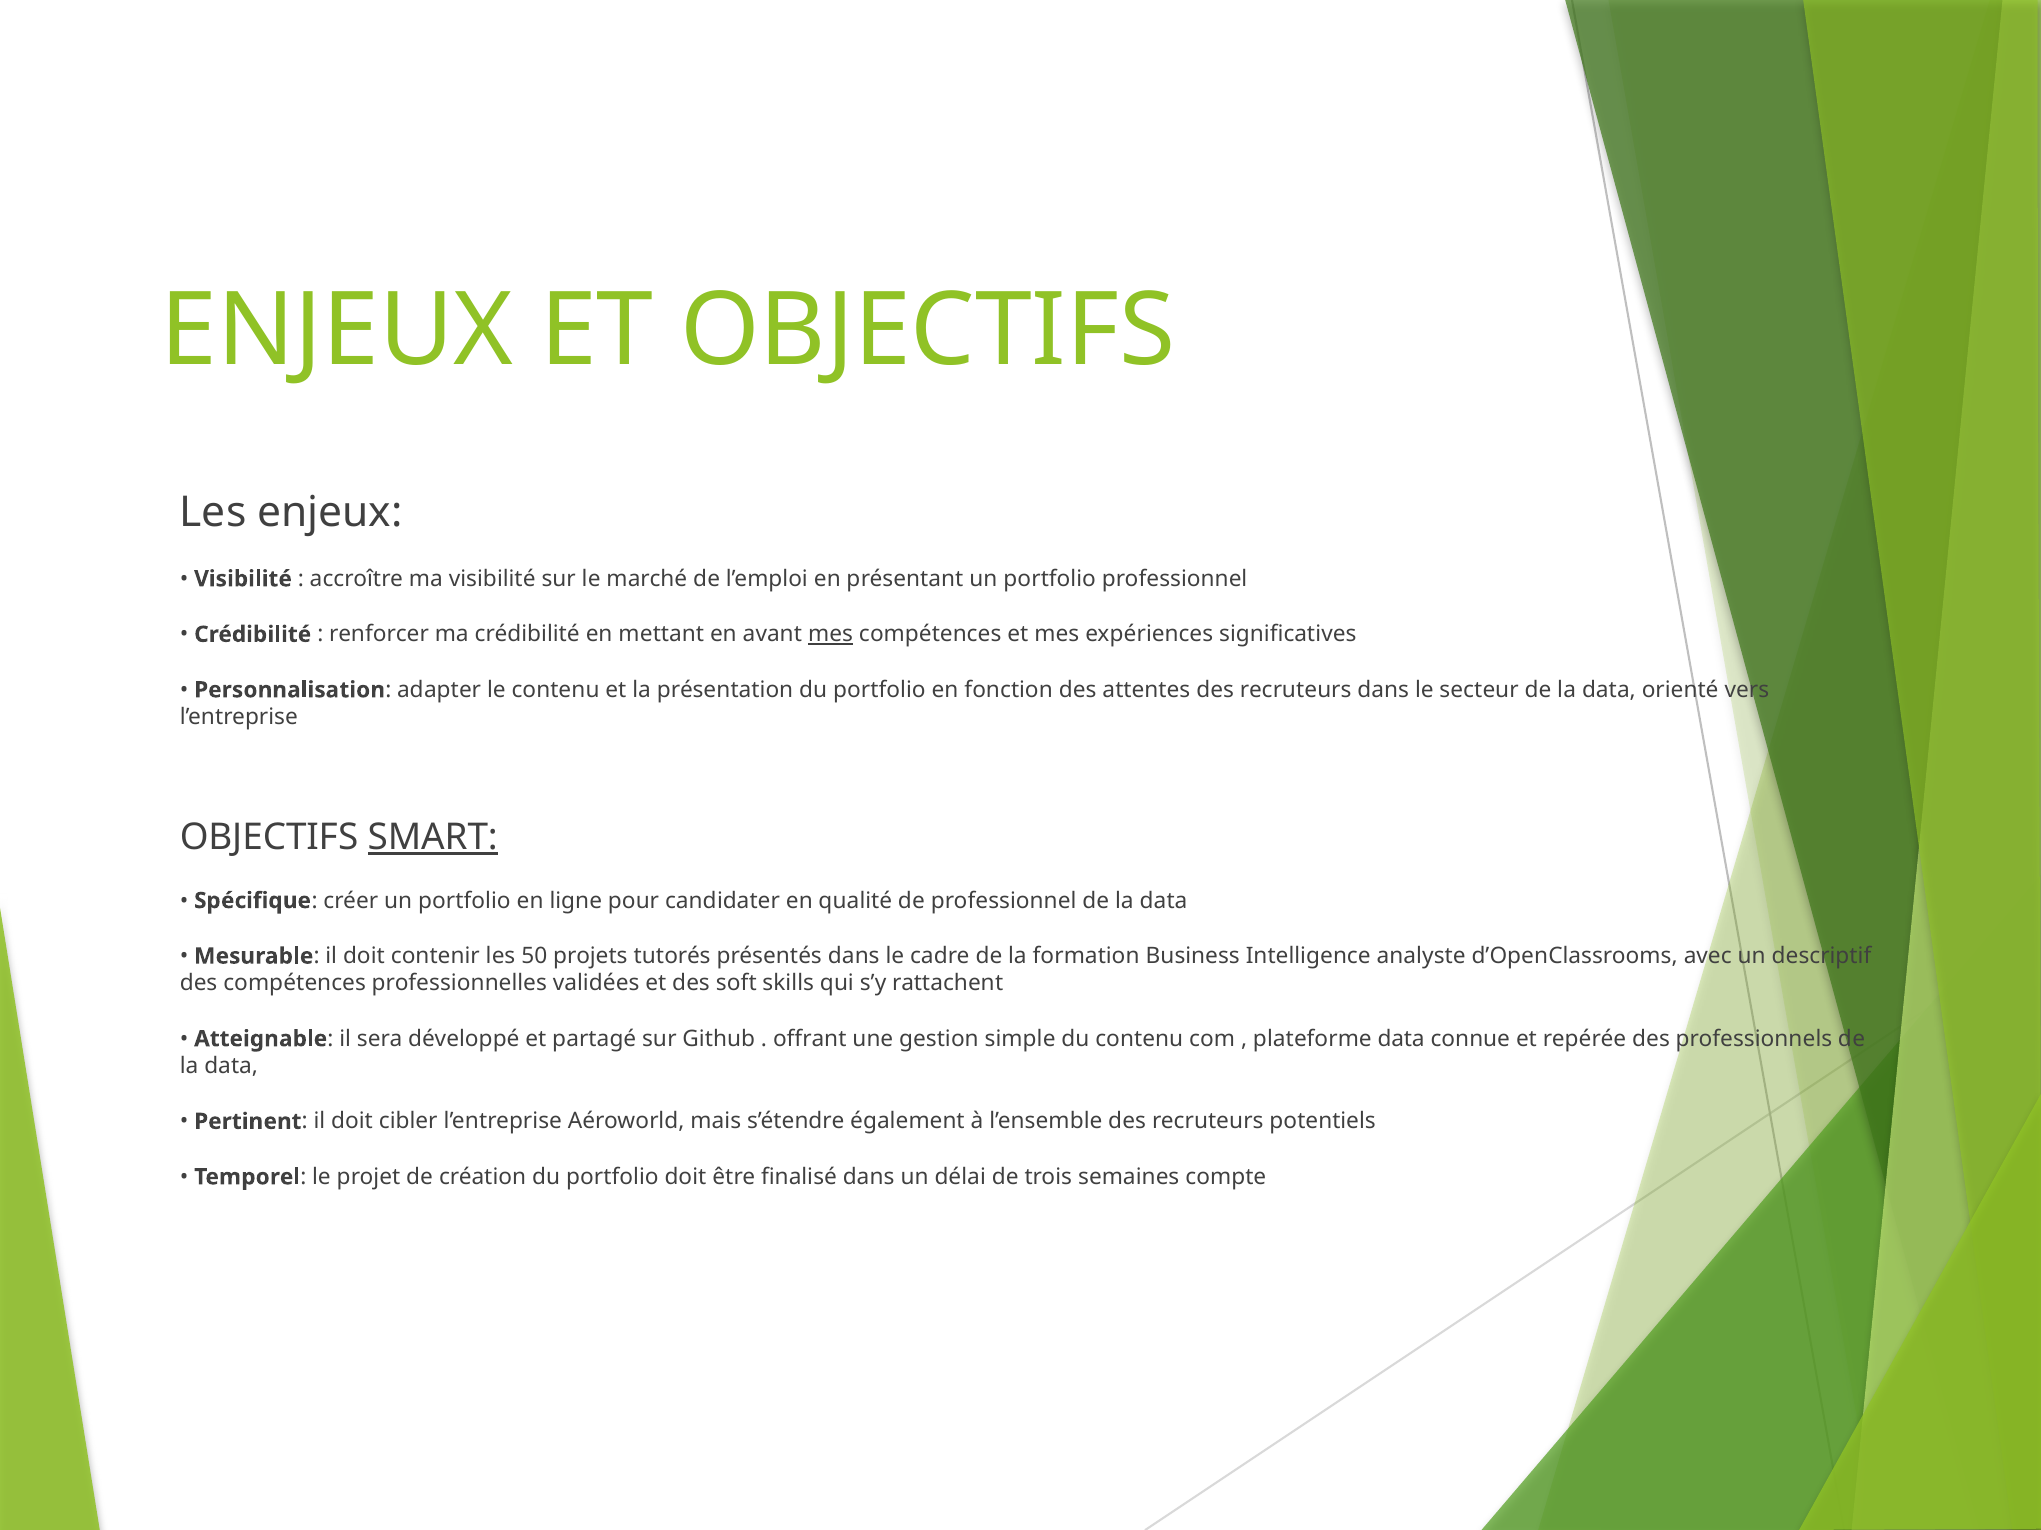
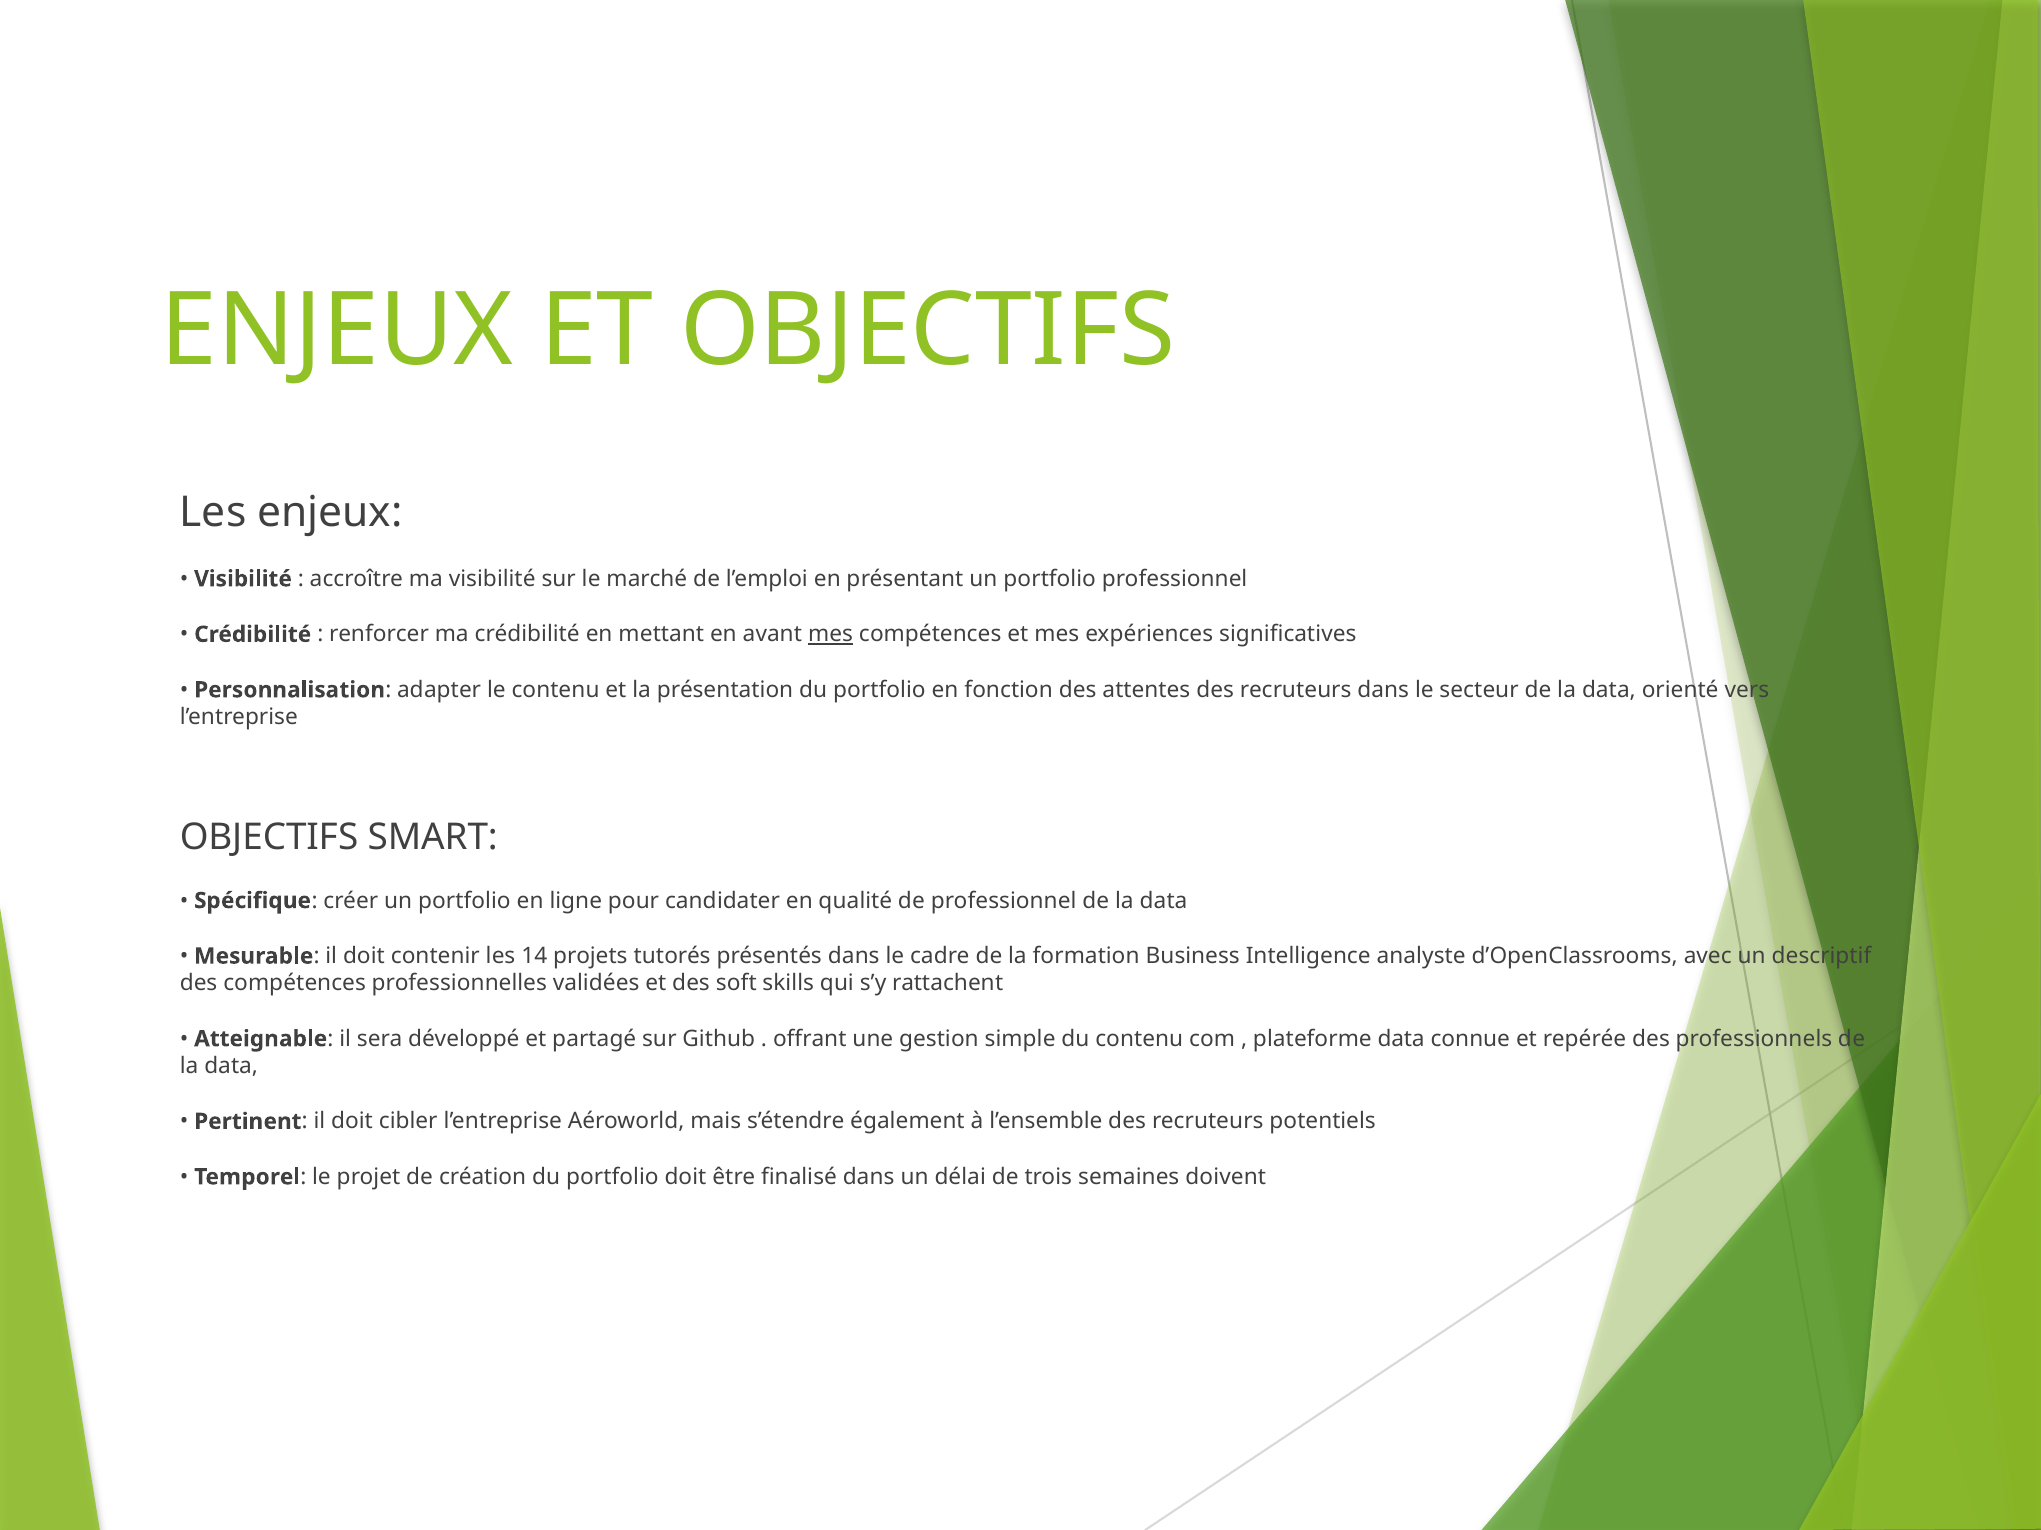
SMART underline: present -> none
50: 50 -> 14
compte: compte -> doivent
